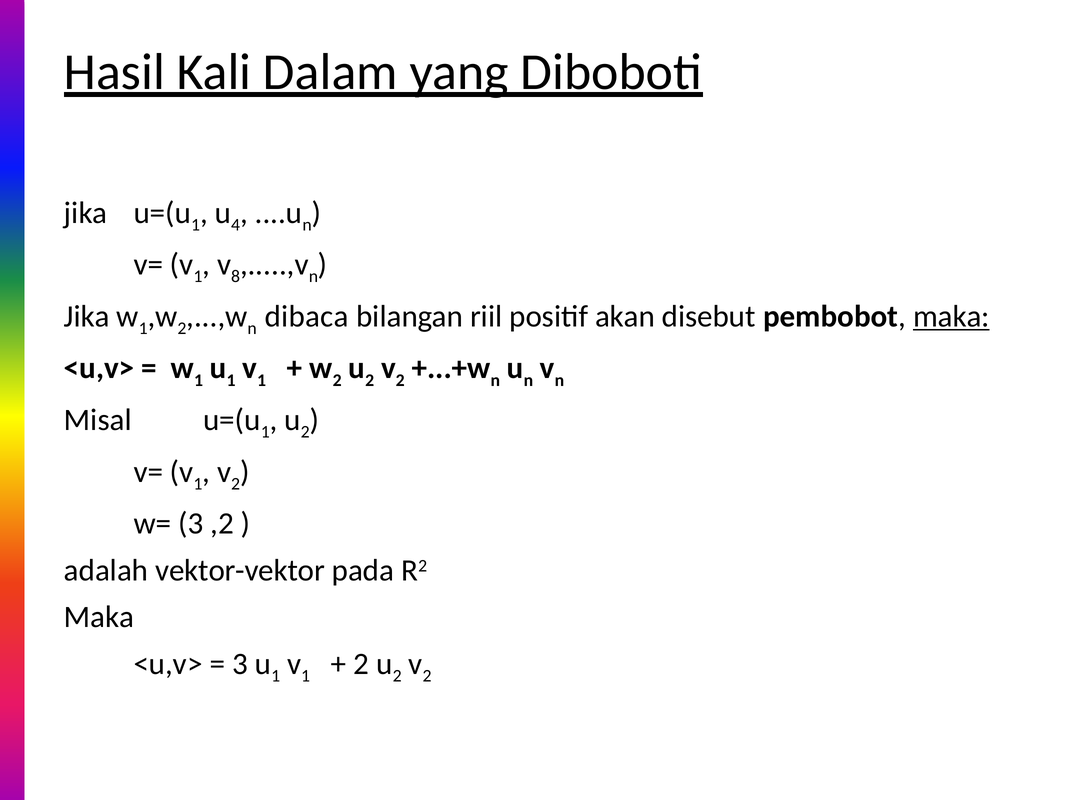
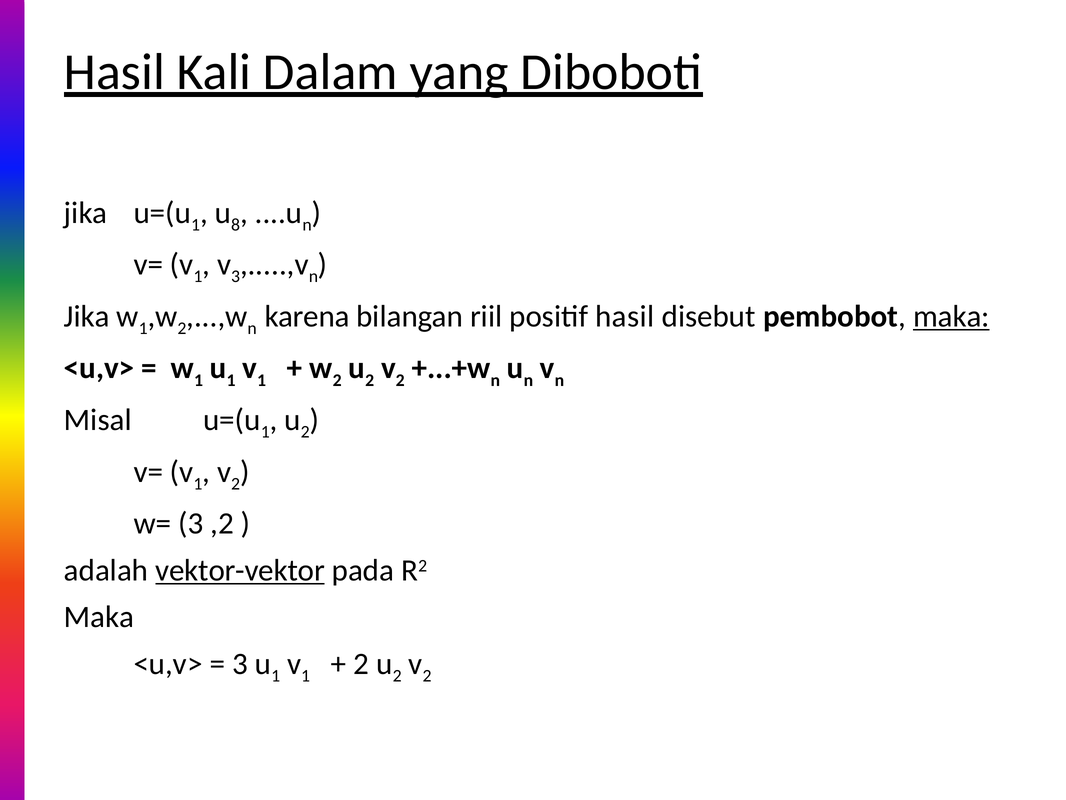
4: 4 -> 8
8 at (236, 276): 8 -> 3
dibaca: dibaca -> karena
positif akan: akan -> hasil
vektor-vektor underline: none -> present
